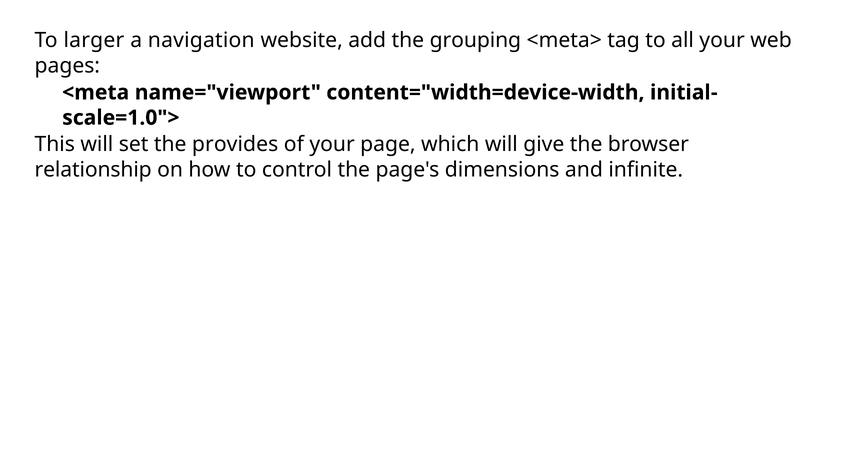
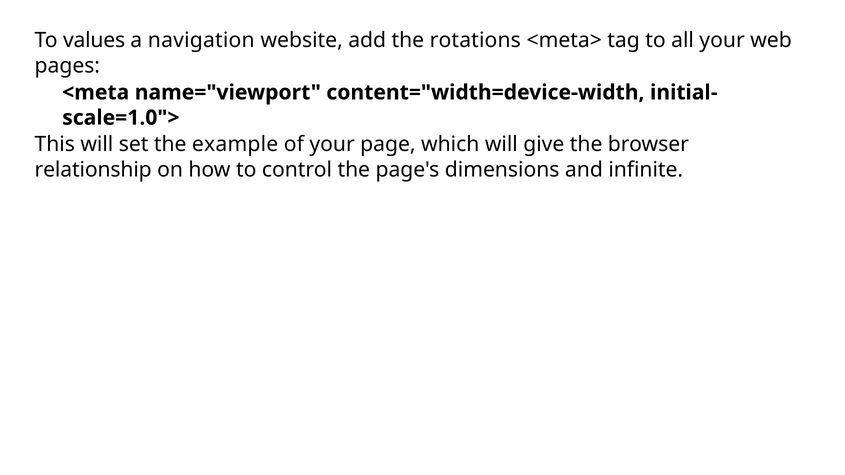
larger: larger -> values
grouping: grouping -> rotations
provides: provides -> example
